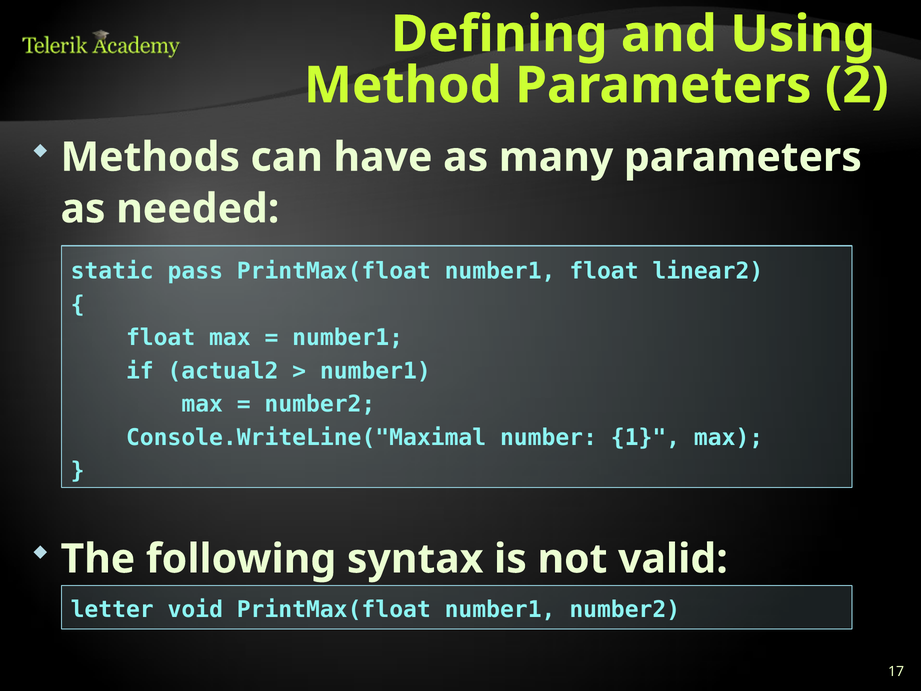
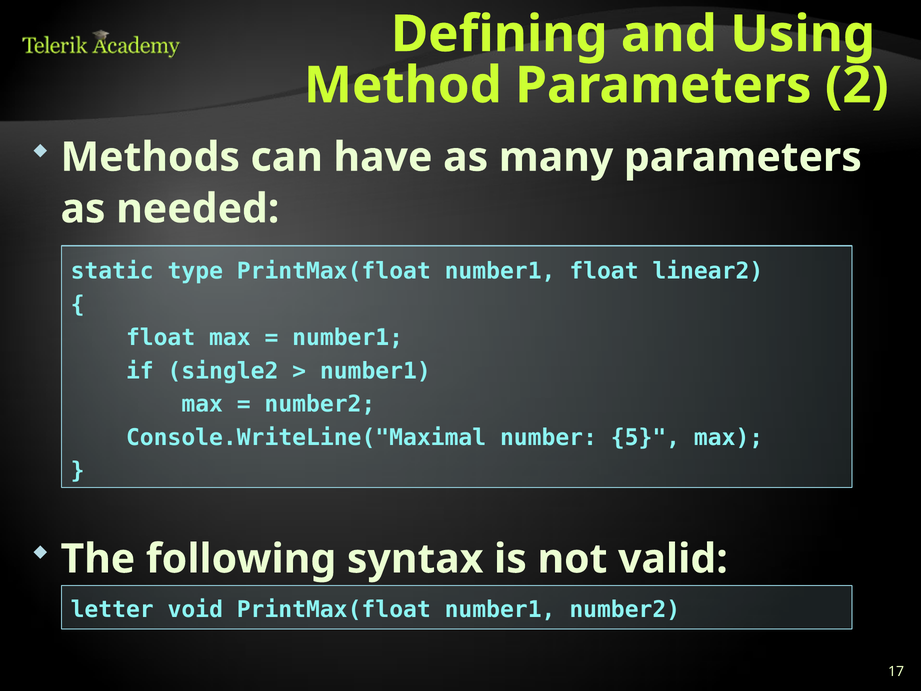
pass: pass -> type
actual2: actual2 -> single2
1: 1 -> 5
